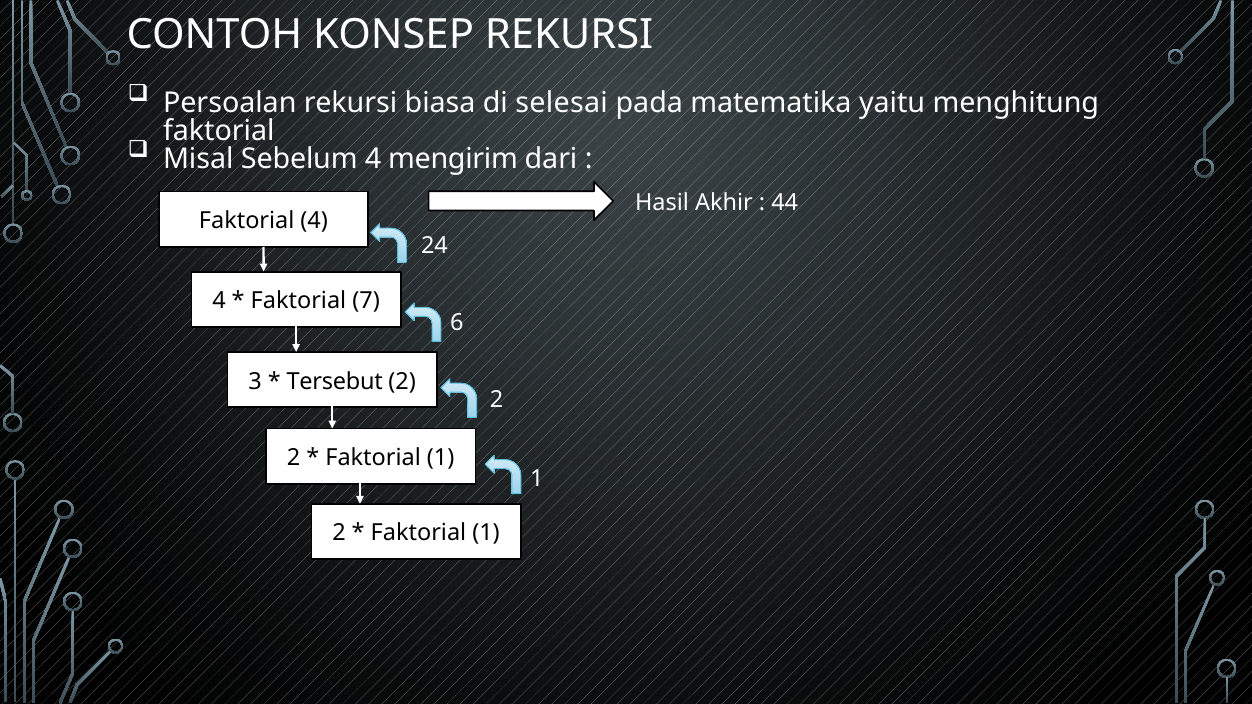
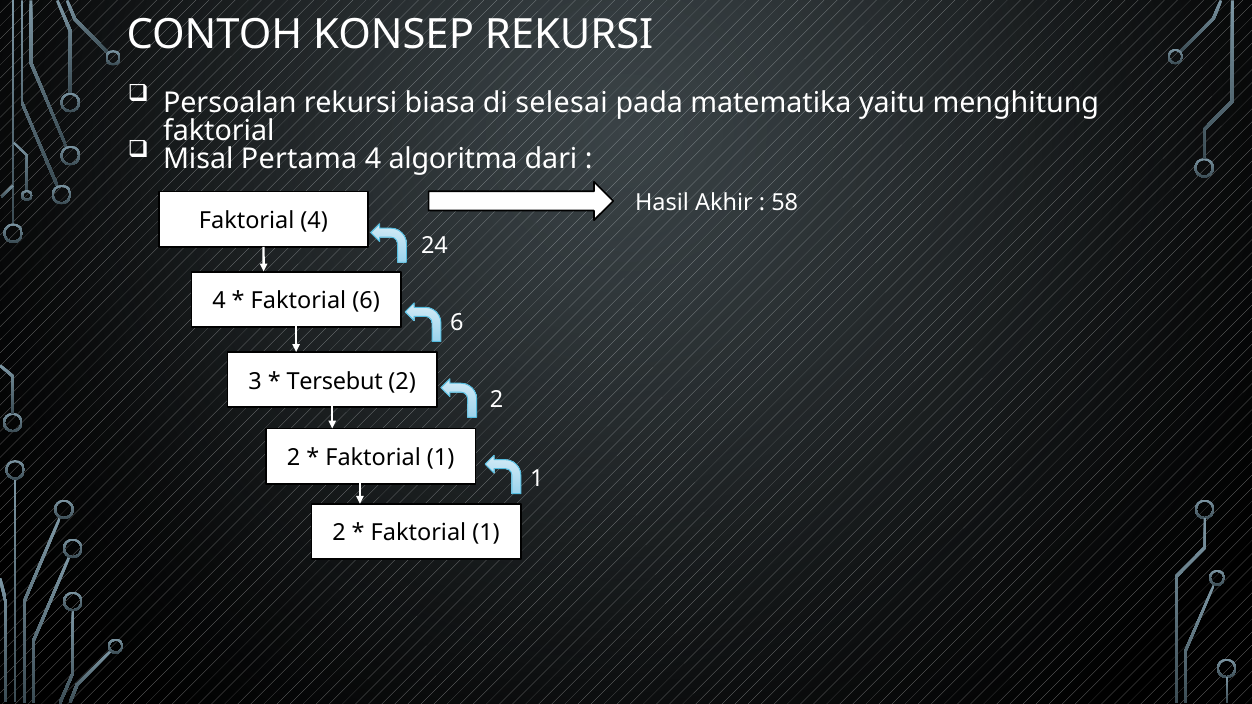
Sebelum: Sebelum -> Pertama
mengirim: mengirim -> algoritma
44: 44 -> 58
Faktorial 7: 7 -> 6
